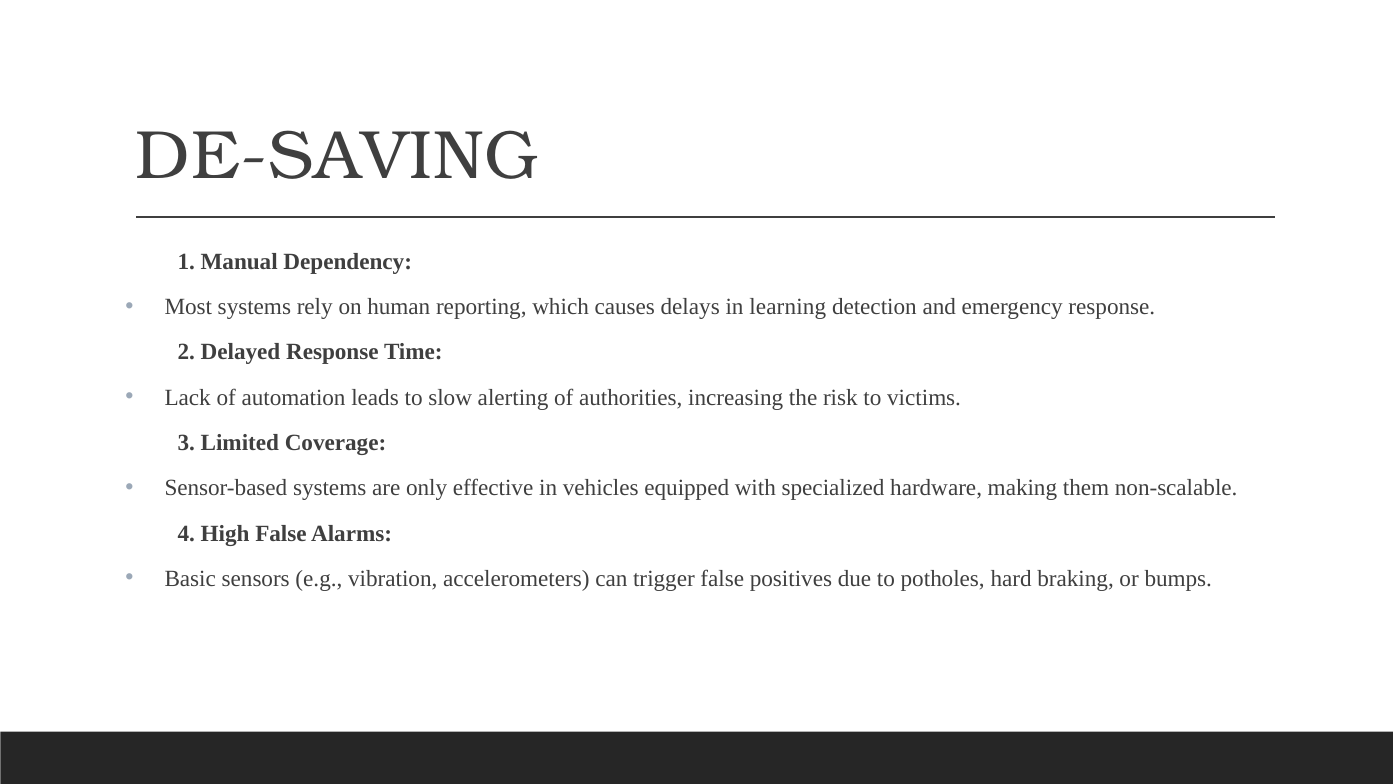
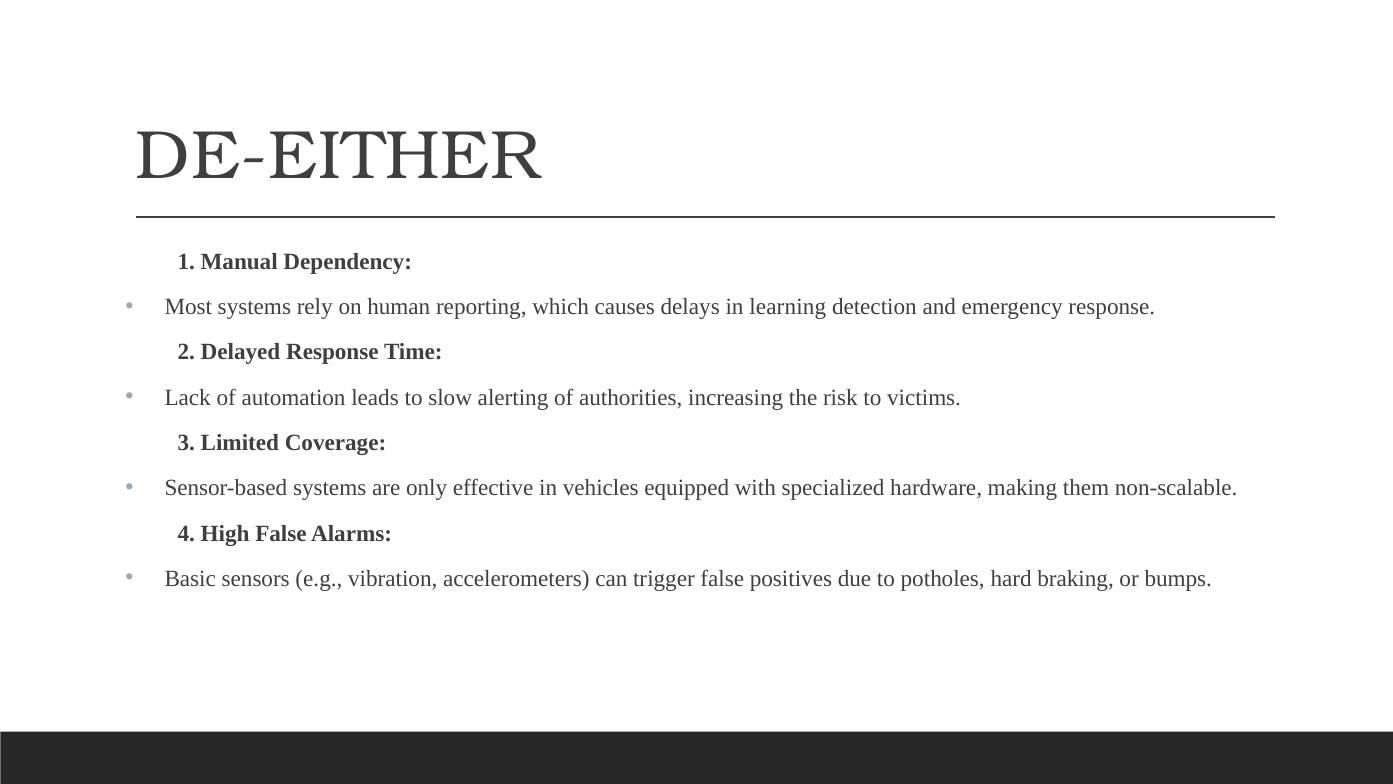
DE-SAVING: DE-SAVING -> DE-EITHER
